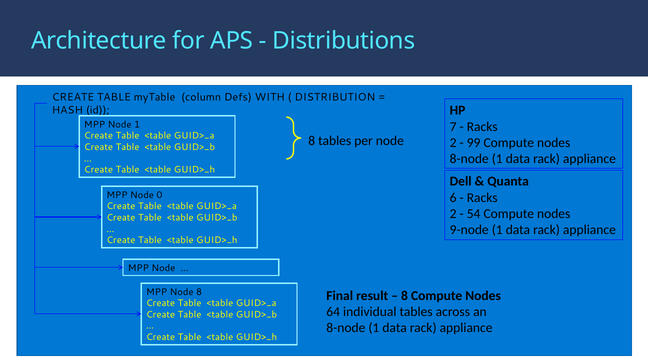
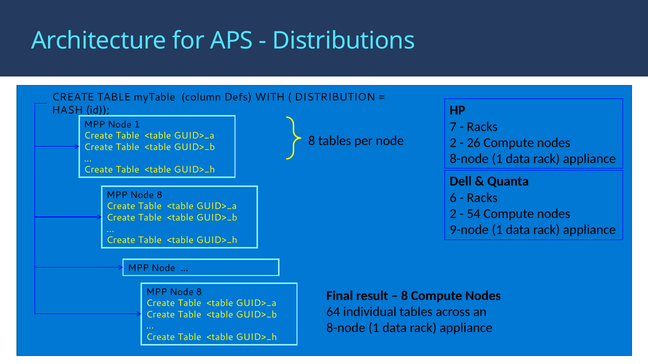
99: 99 -> 26
0 at (159, 195): 0 -> 8
